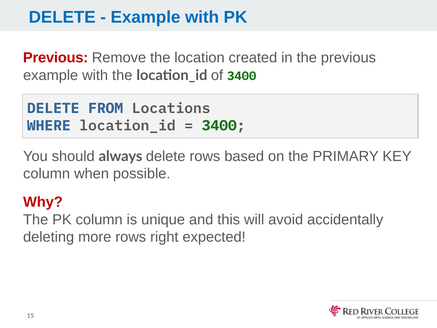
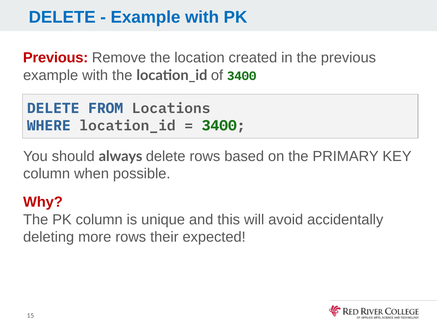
right: right -> their
